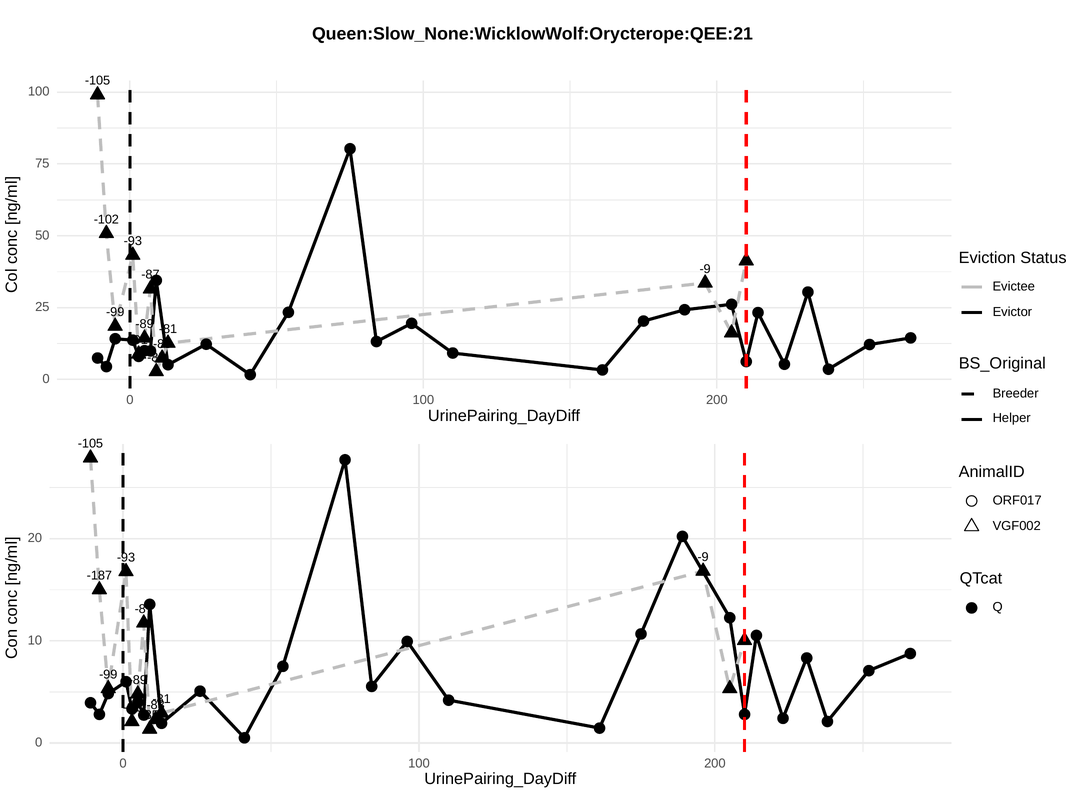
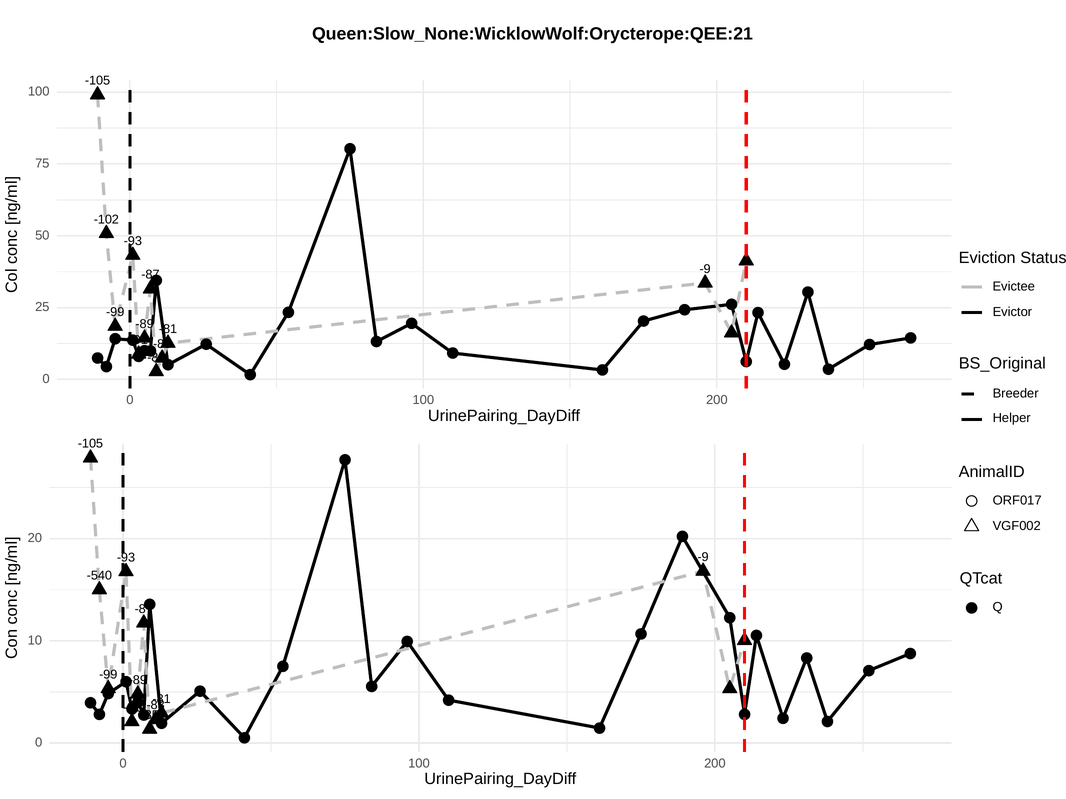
-187: -187 -> -540
